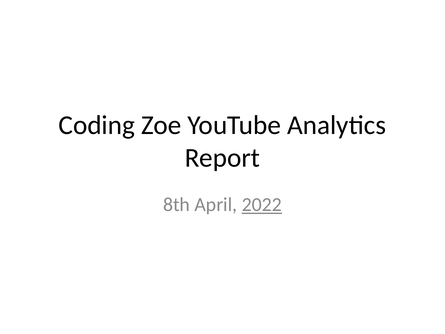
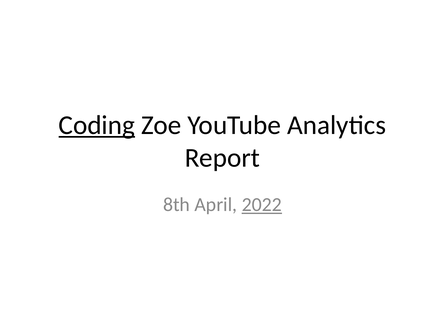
Coding underline: none -> present
